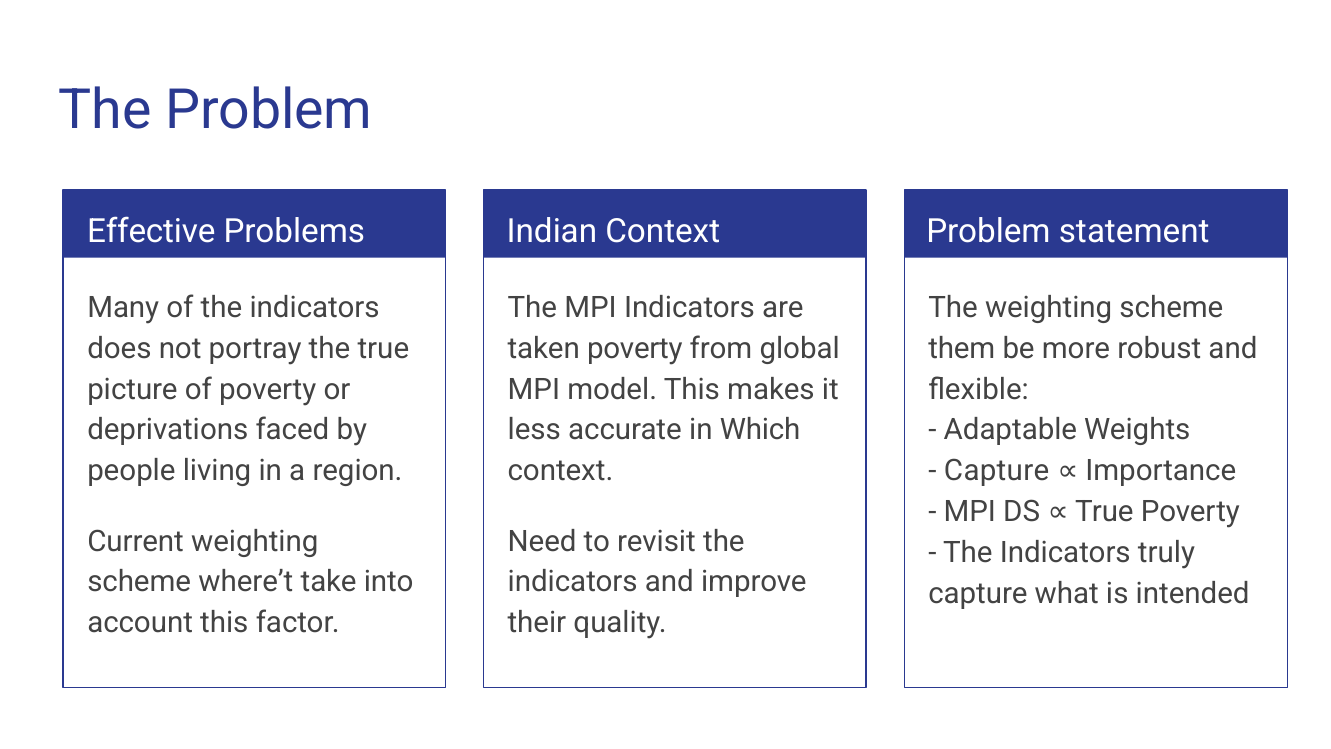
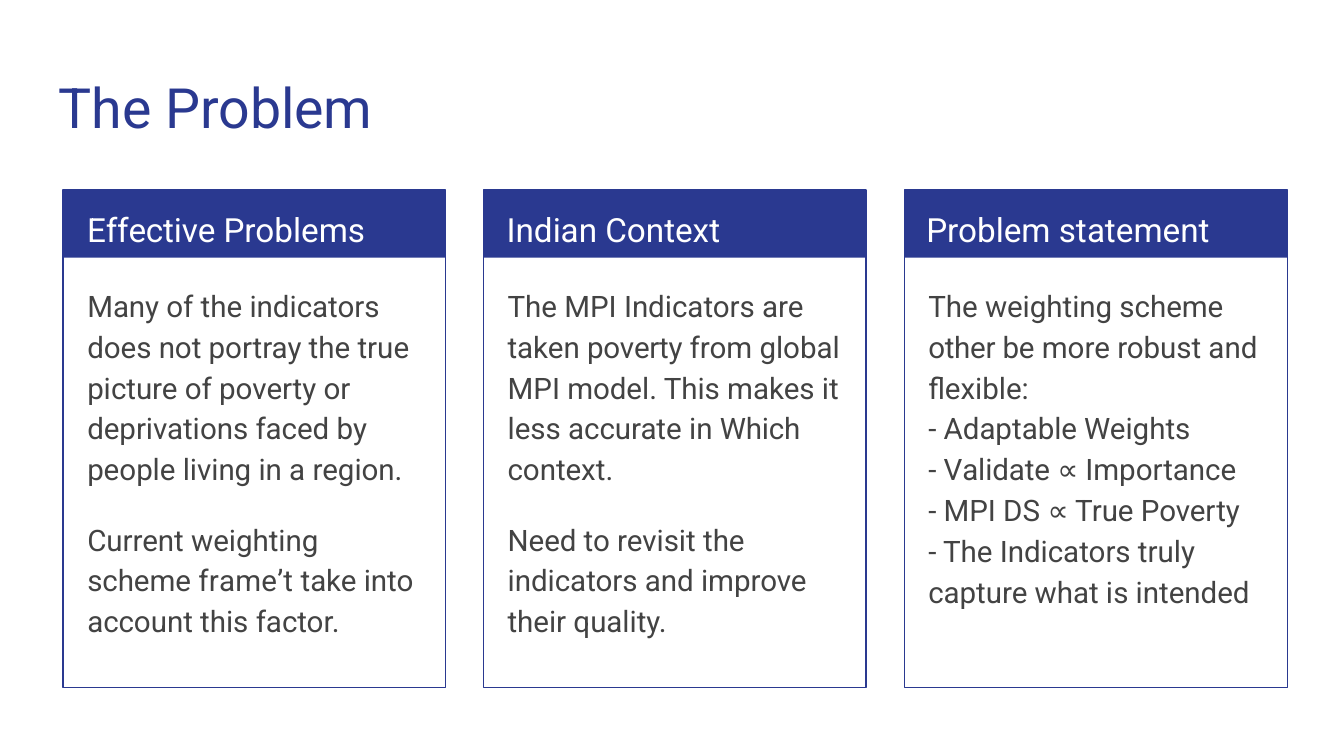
them: them -> other
Capture at (997, 471): Capture -> Validate
where’t: where’t -> frame’t
